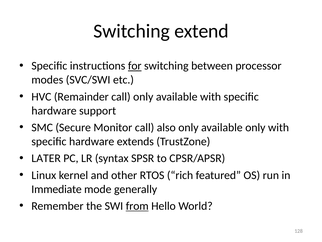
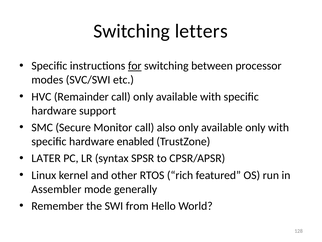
extend: extend -> letters
extends: extends -> enabled
Immediate: Immediate -> Assembler
from underline: present -> none
